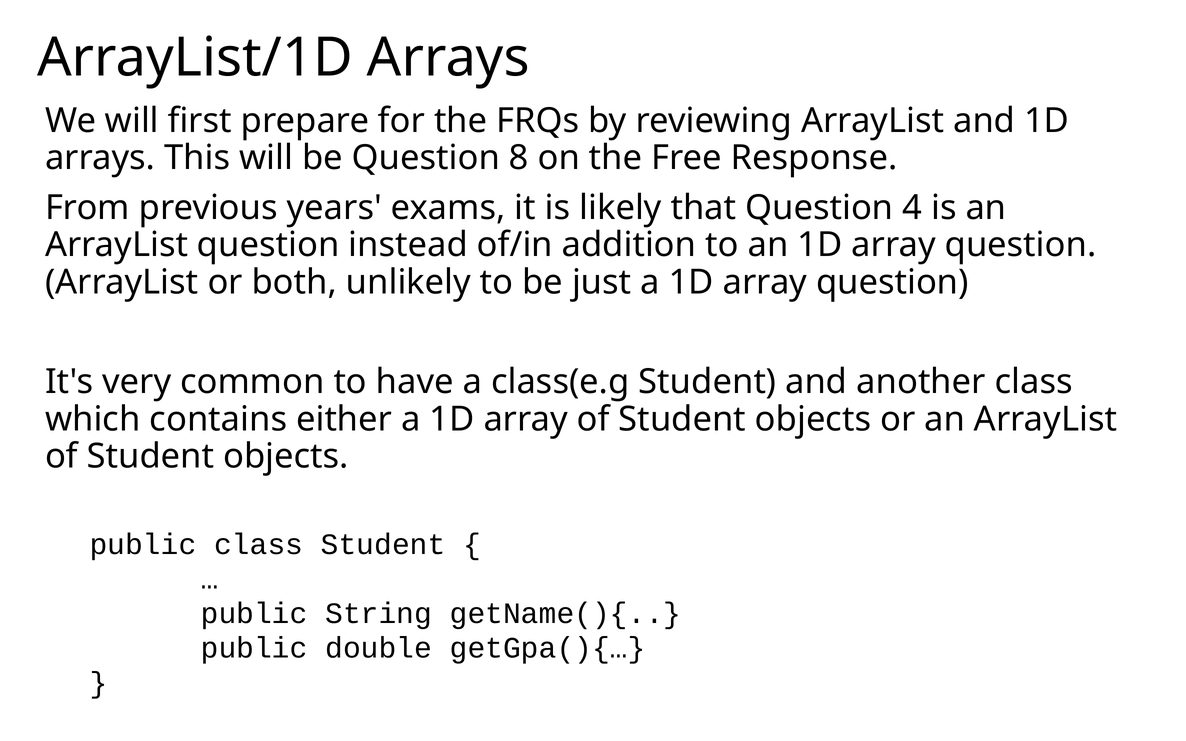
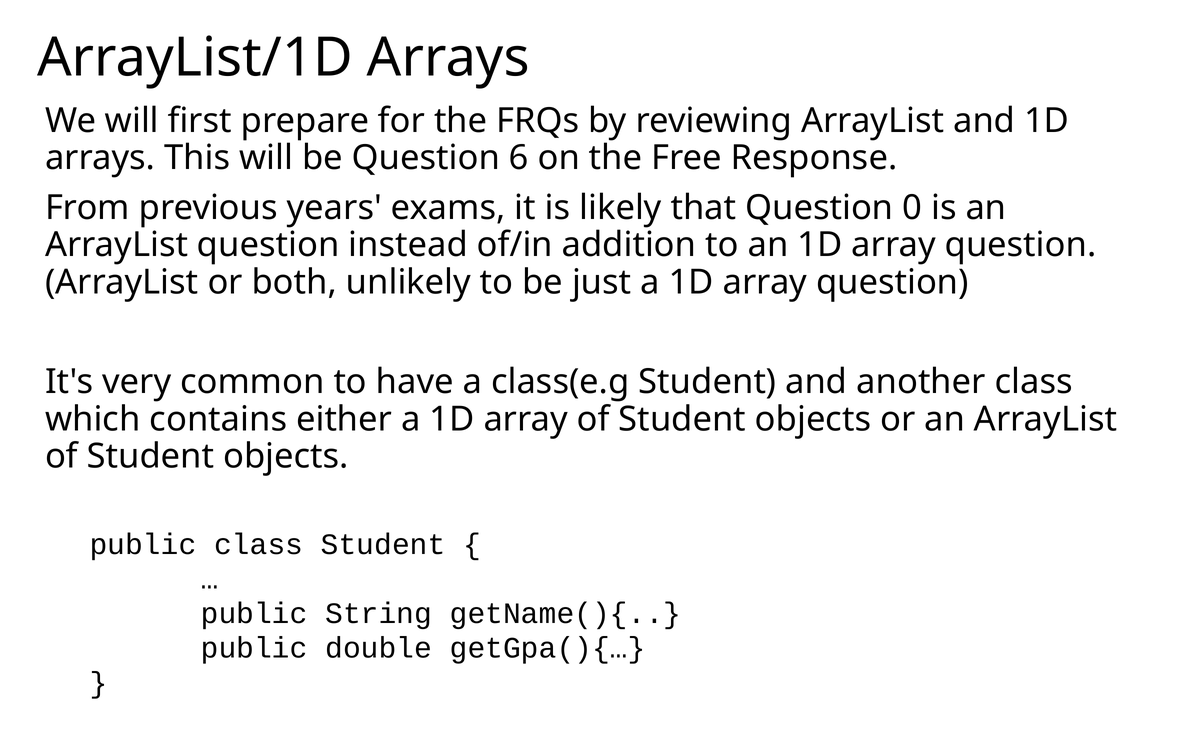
8: 8 -> 6
4: 4 -> 0
